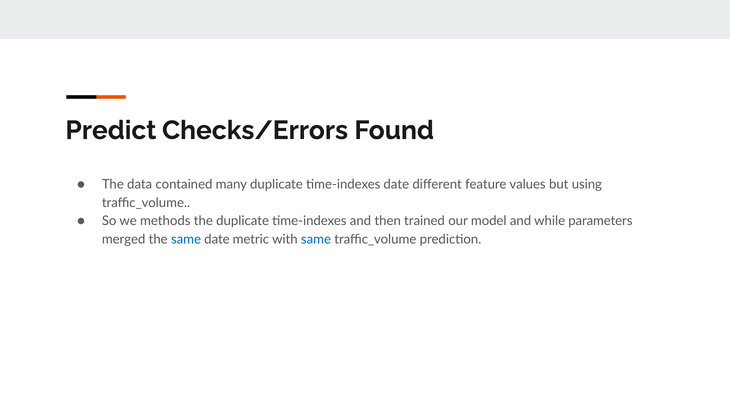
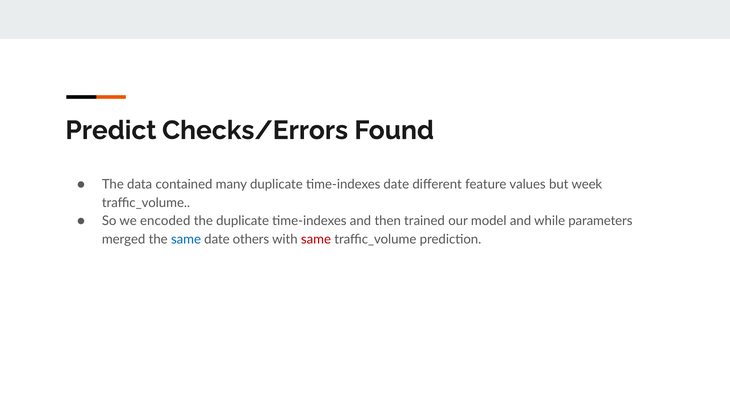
using: using -> week
methods: methods -> encoded
metric: metric -> others
same at (316, 239) colour: blue -> red
